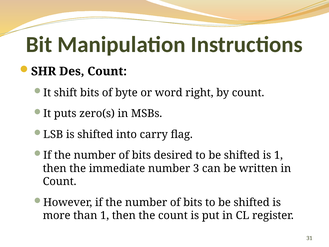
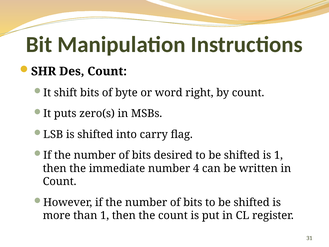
3: 3 -> 4
